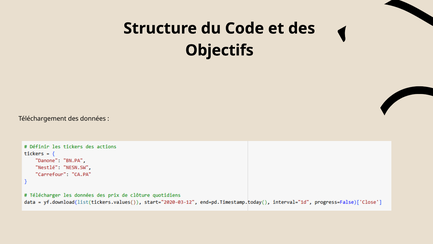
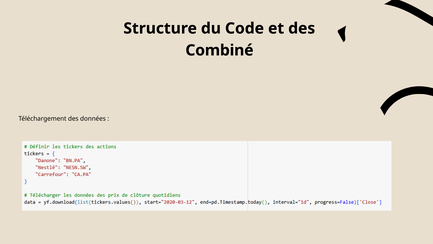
Objectifs: Objectifs -> Combiné
